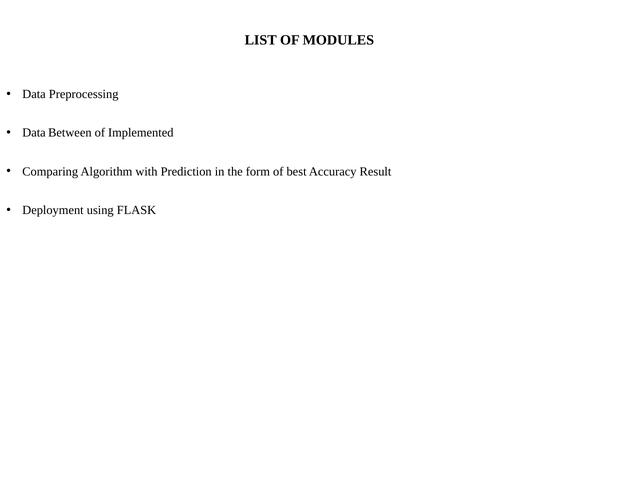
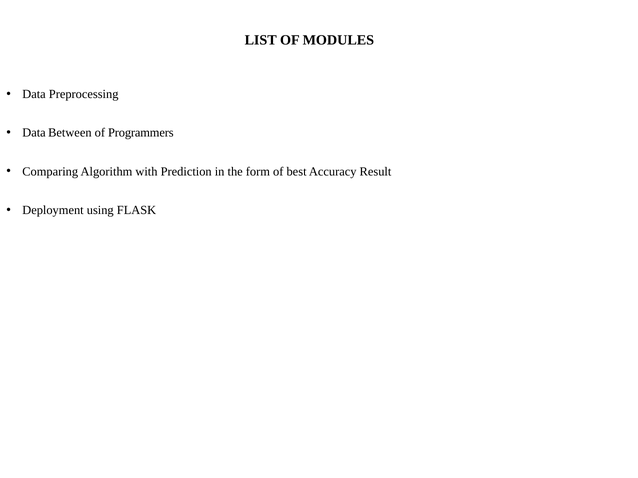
Implemented: Implemented -> Programmers
